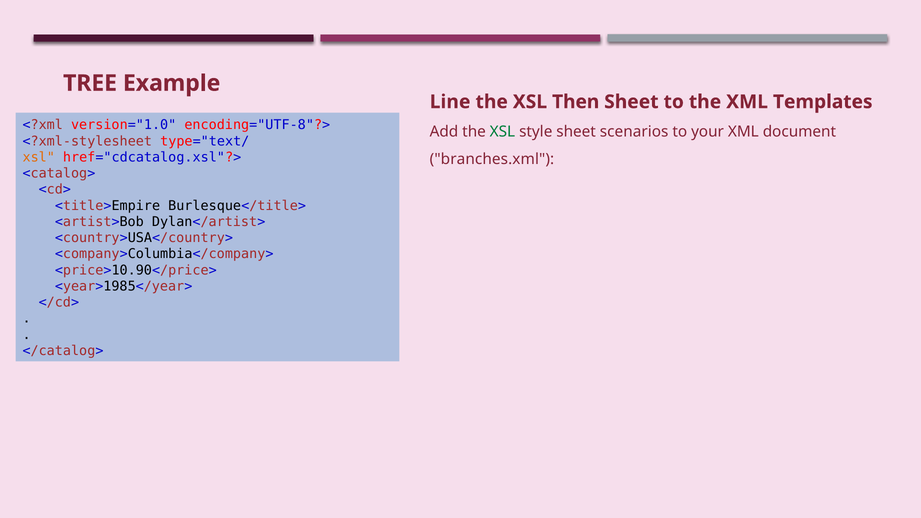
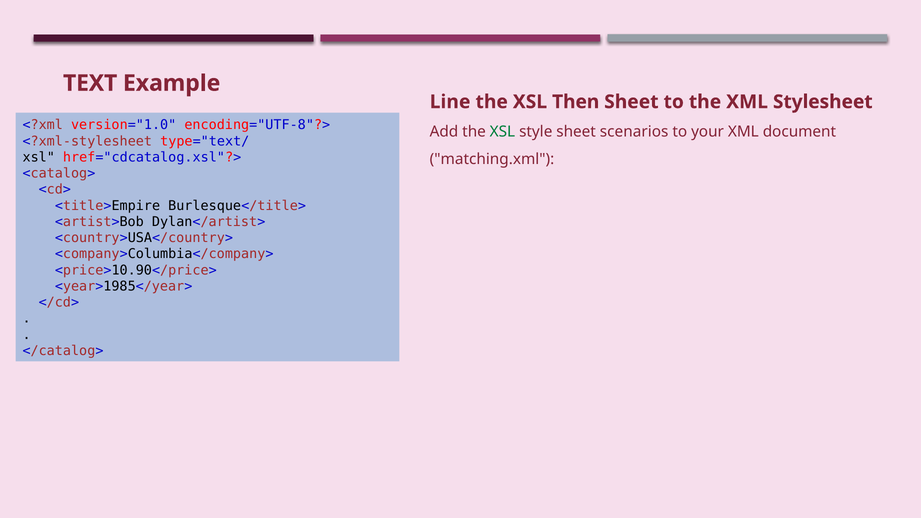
TREE: TREE -> TEXT
Templates: Templates -> Stylesheet
xsl at (39, 157) colour: orange -> black
branches.xml: branches.xml -> matching.xml
